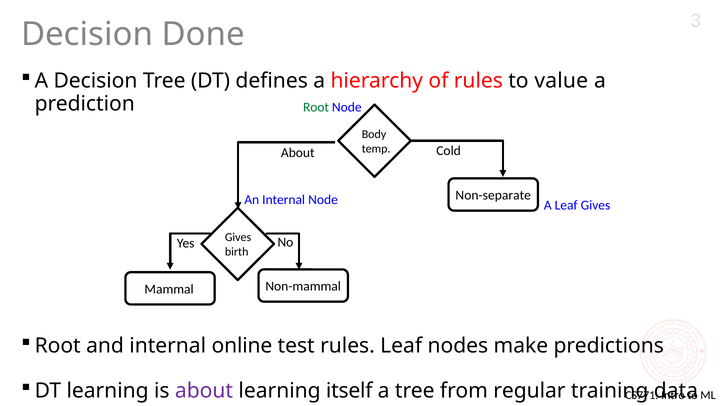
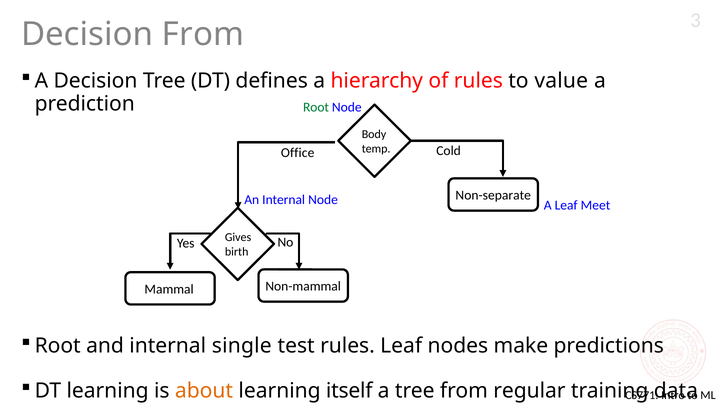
Decision Done: Done -> From
About at (298, 153): About -> Office
Leaf Gives: Gives -> Meet
online: online -> single
about at (204, 391) colour: purple -> orange
